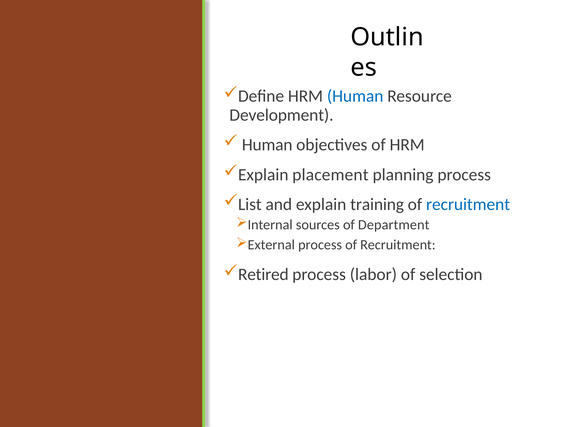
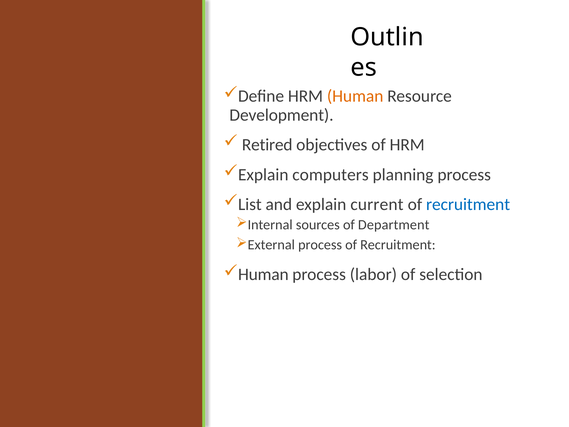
Human at (355, 96) colour: blue -> orange
Human at (267, 145): Human -> Retired
placement: placement -> computers
training: training -> current
Retired at (263, 274): Retired -> Human
